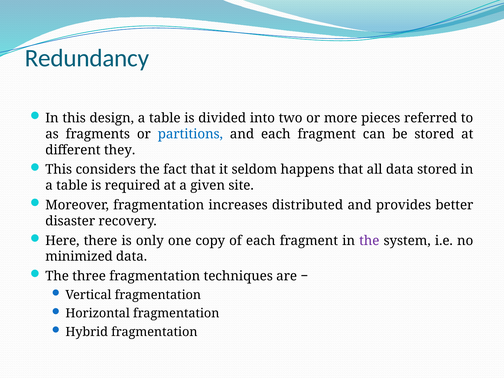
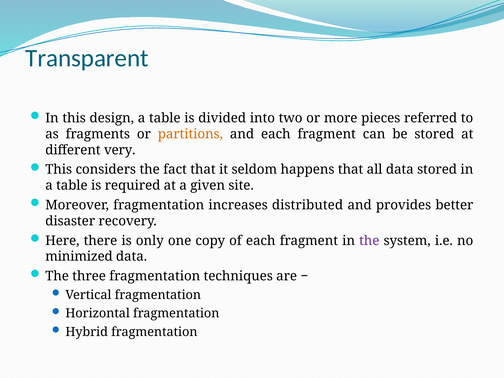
Redundancy: Redundancy -> Transparent
partitions colour: blue -> orange
they: they -> very
